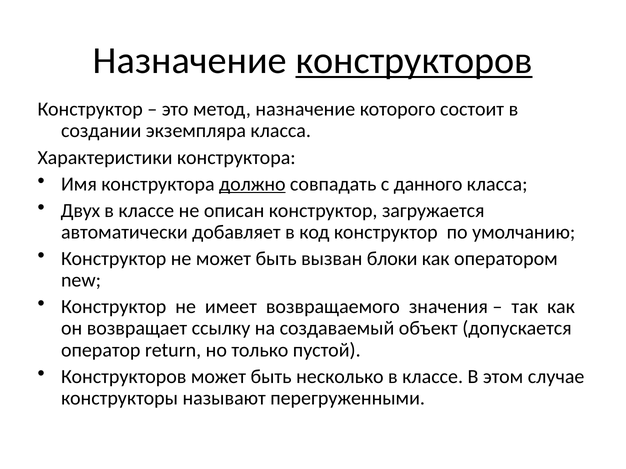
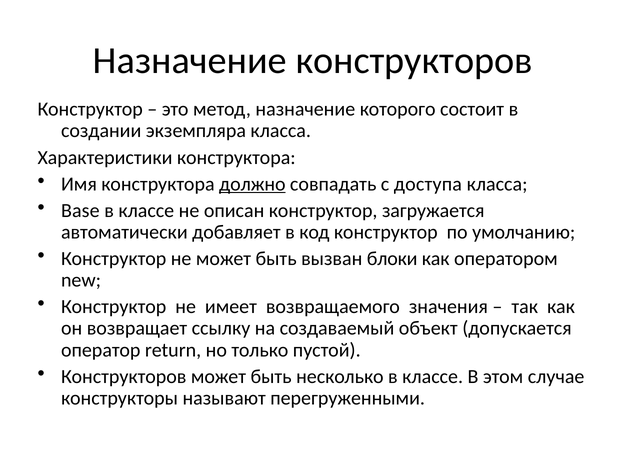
конструкторов at (414, 61) underline: present -> none
данного: данного -> доступа
Двух: Двух -> Base
